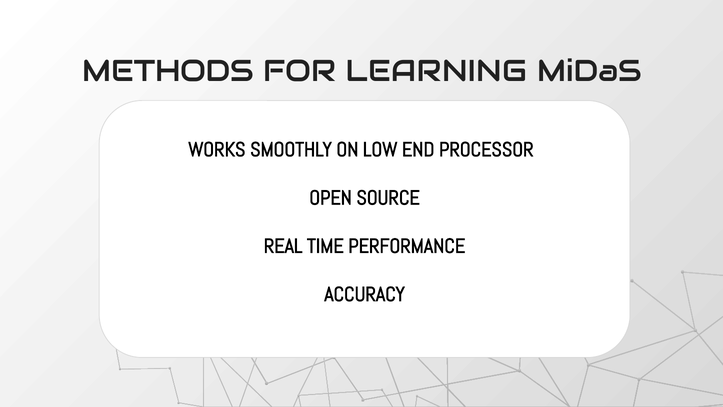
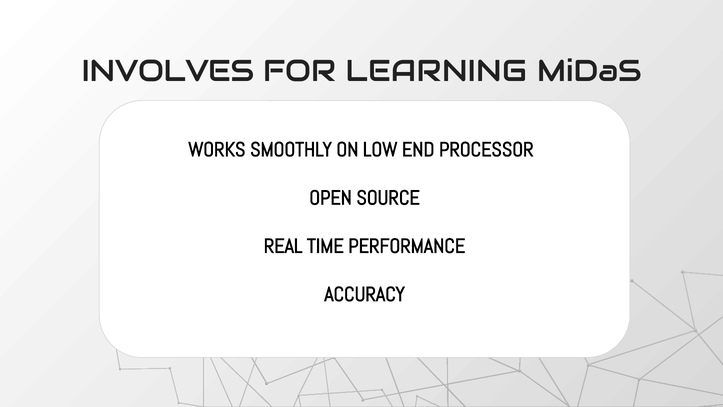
METHODS: METHODS -> INVOLVES
